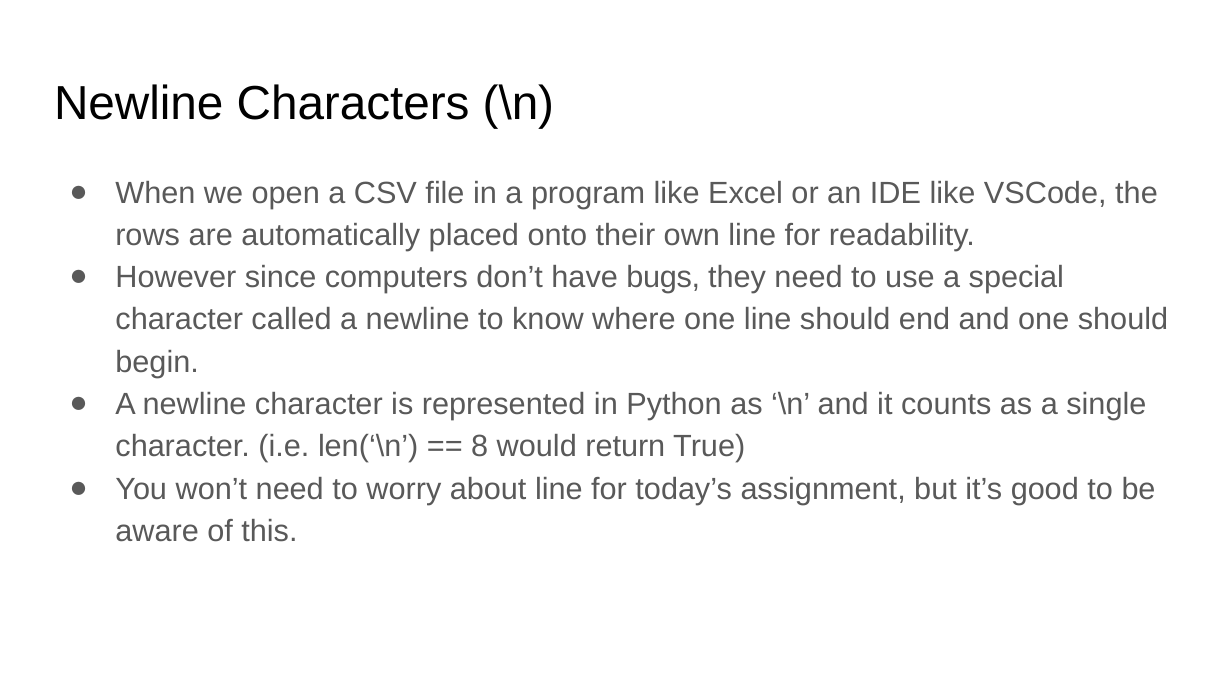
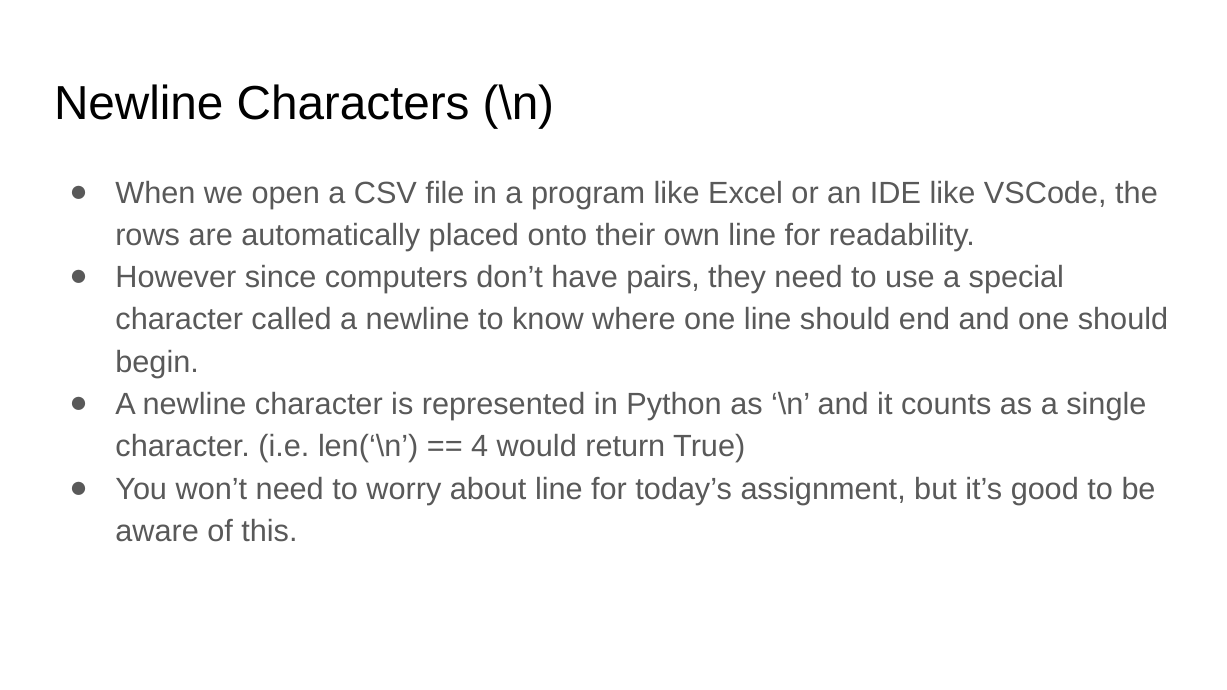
bugs: bugs -> pairs
8: 8 -> 4
